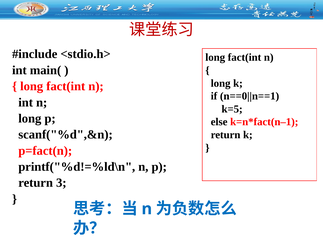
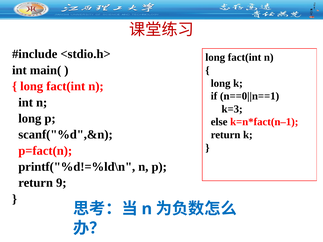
k=5: k=5 -> k=3
3: 3 -> 9
